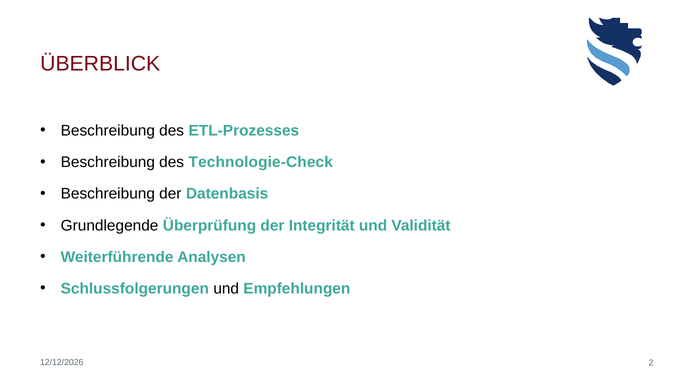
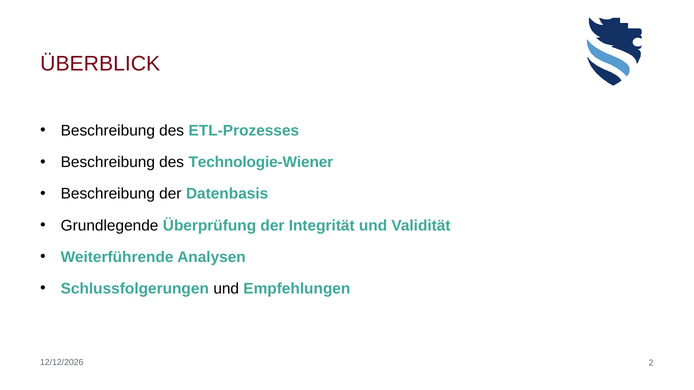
Technologie-Check: Technologie-Check -> Technologie-Wiener
